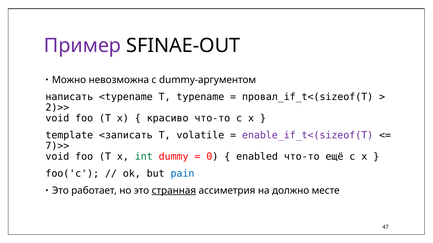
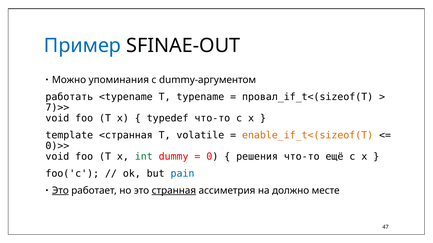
Пример colour: purple -> blue
невозможна: невозможна -> упоминания
написать: написать -> работать
2)>>: 2)>> -> 7)>>
красиво: красиво -> typedef
<записать: <записать -> <странная
enable_if_t<(sizeof(T colour: purple -> orange
7)>>: 7)>> -> 0)>>
enabled: enabled -> решения
Это at (60, 191) underline: none -> present
